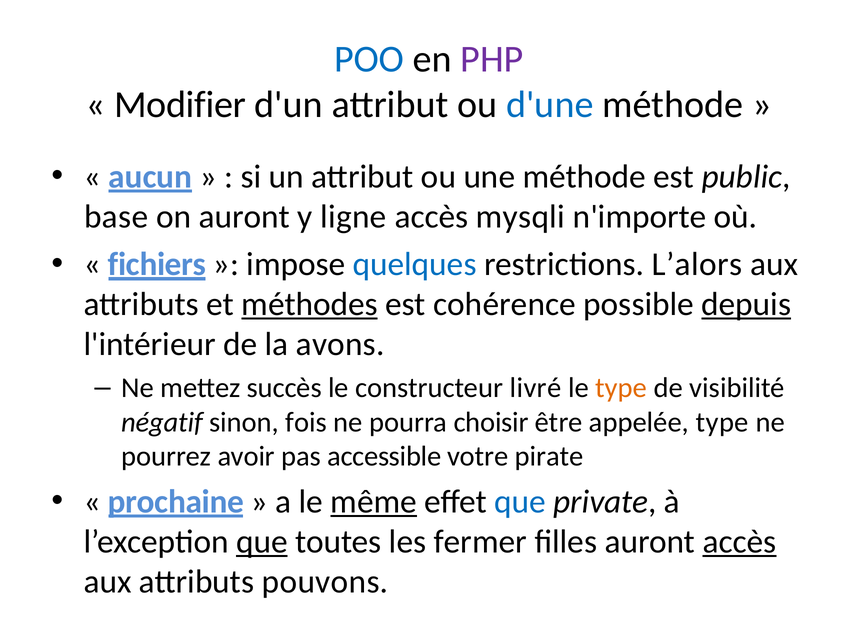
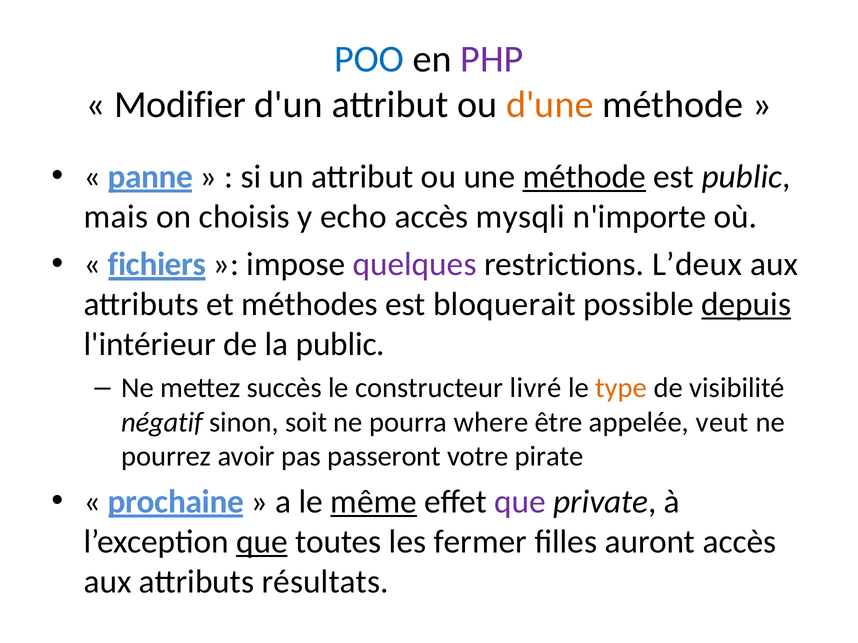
d'une colour: blue -> orange
aucun: aucun -> panne
méthode at (584, 177) underline: none -> present
base: base -> mais
on auront: auront -> choisis
ligne: ligne -> echo
quelques colour: blue -> purple
L’alors: L’alors -> L’deux
méthodes underline: present -> none
cohérence: cohérence -> bloquerait
la avons: avons -> public
fois: fois -> soit
choisir: choisir -> where
appelée type: type -> veut
accessible: accessible -> passeront
que at (520, 502) colour: blue -> purple
accès at (739, 542) underline: present -> none
pouvons: pouvons -> résultats
